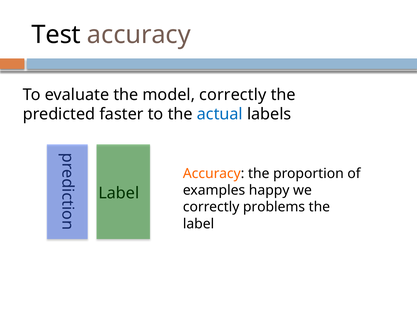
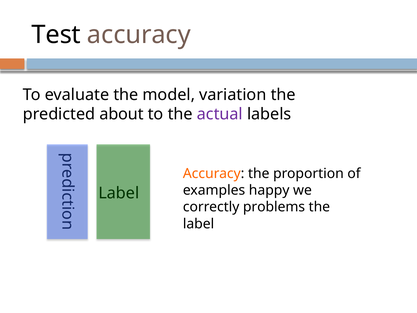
model correctly: correctly -> variation
faster: faster -> about
actual colour: blue -> purple
